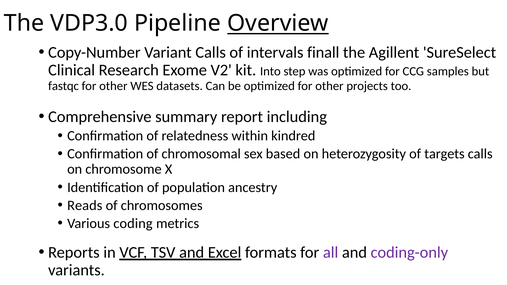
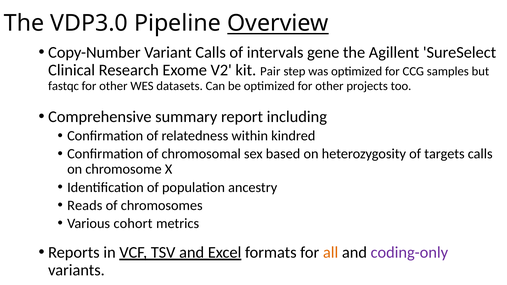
finall: finall -> gene
Into: Into -> Pair
coding: coding -> cohort
all colour: purple -> orange
